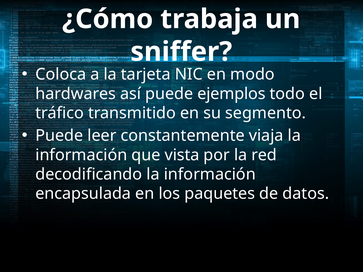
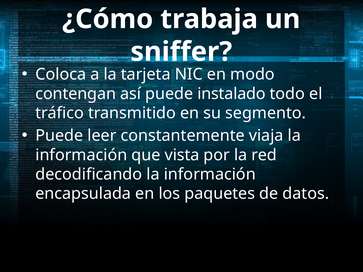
hardwares: hardwares -> contengan
ejemplos: ejemplos -> instalado
